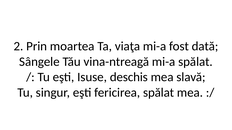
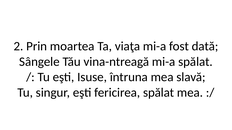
deschis: deschis -> întruna
